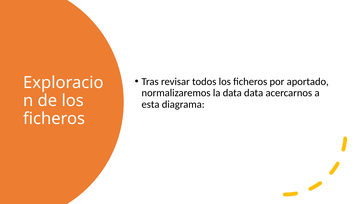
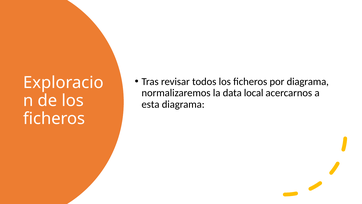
por aportado: aportado -> diagrama
data data: data -> local
